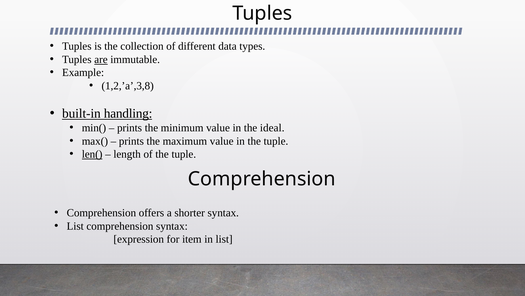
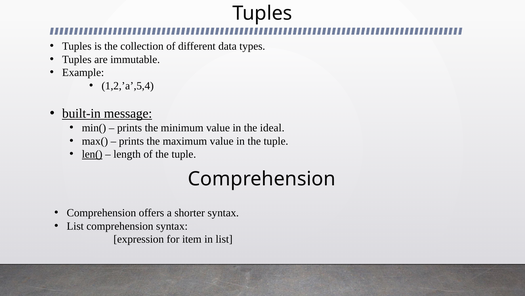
are underline: present -> none
1,2,’a’,3,8: 1,2,’a’,3,8 -> 1,2,’a’,5,4
handling: handling -> message
